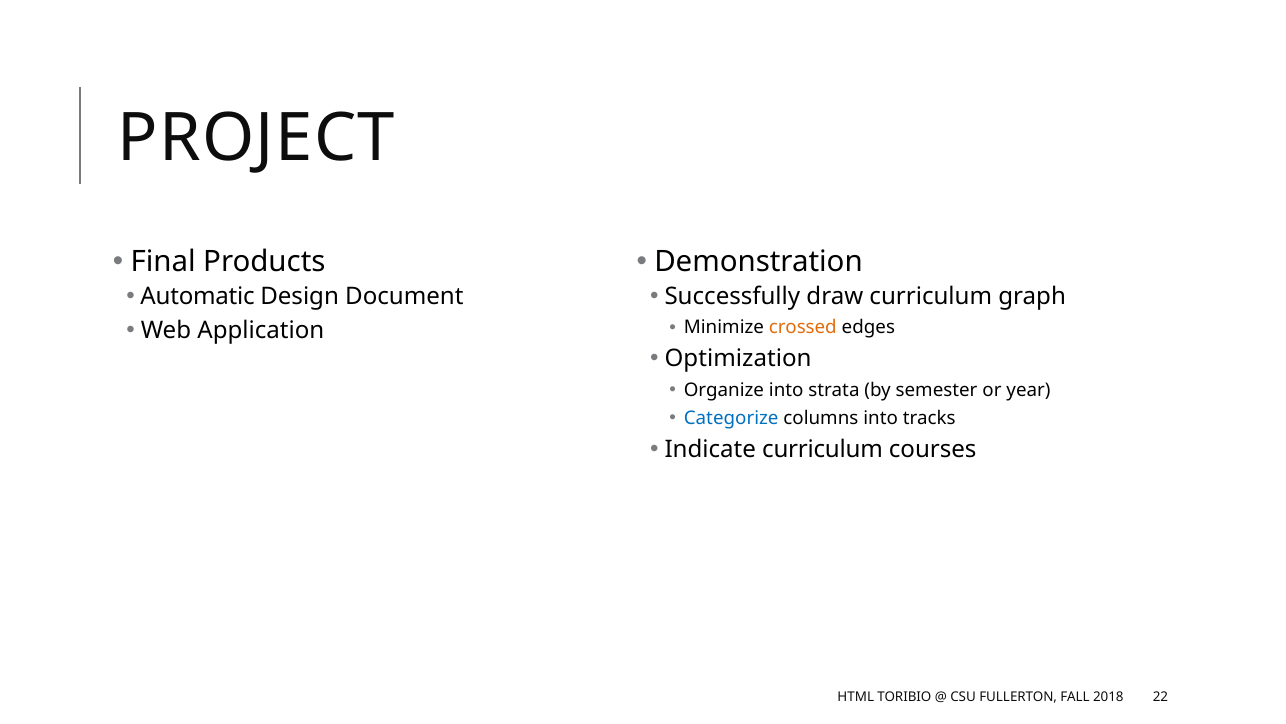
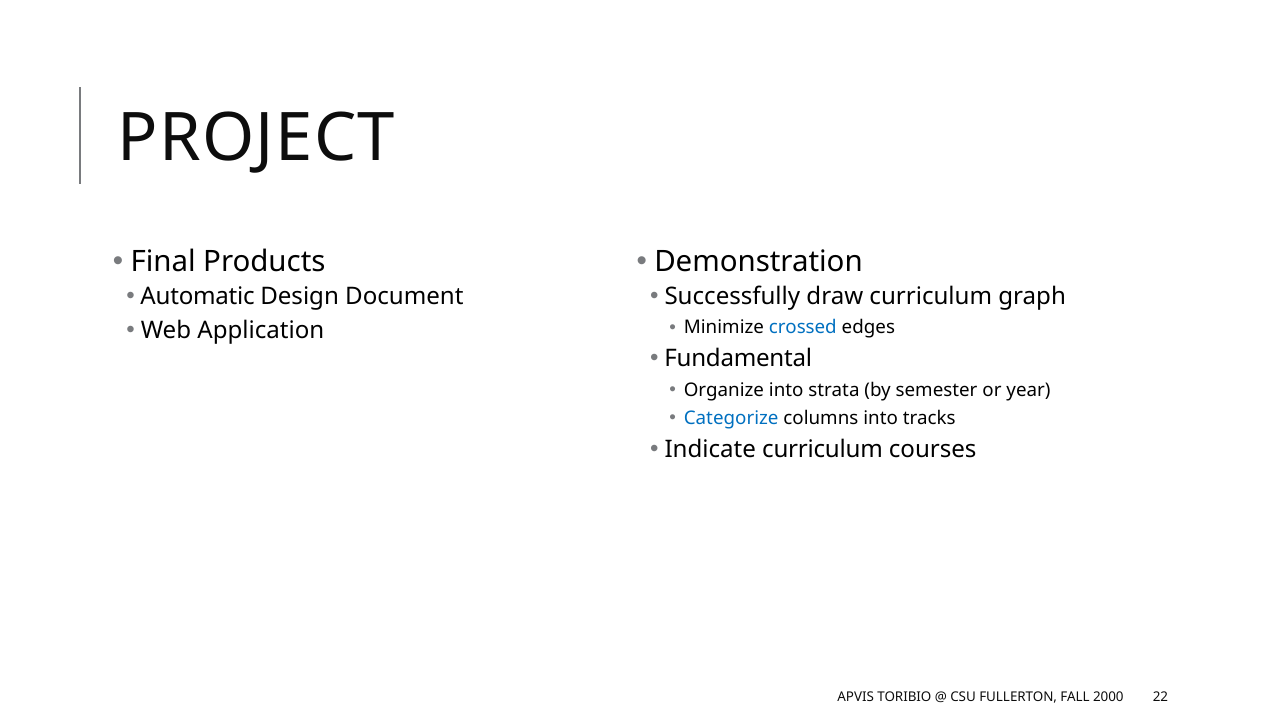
crossed colour: orange -> blue
Optimization: Optimization -> Fundamental
HTML: HTML -> APVIS
2018: 2018 -> 2000
